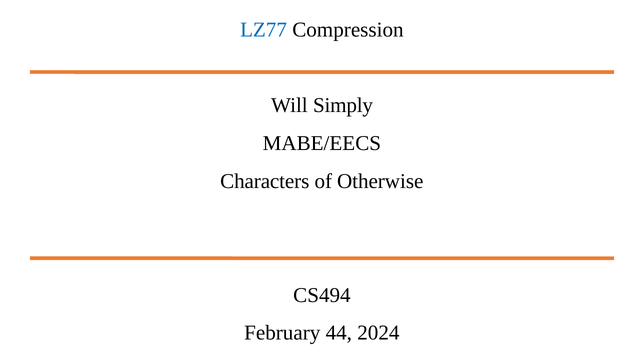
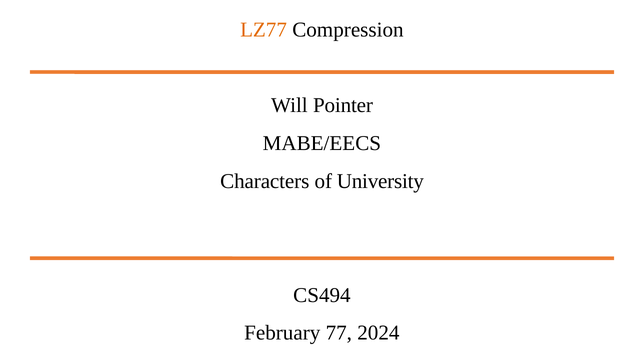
LZ77 colour: blue -> orange
Simply: Simply -> Pointer
Otherwise: Otherwise -> University
44: 44 -> 77
